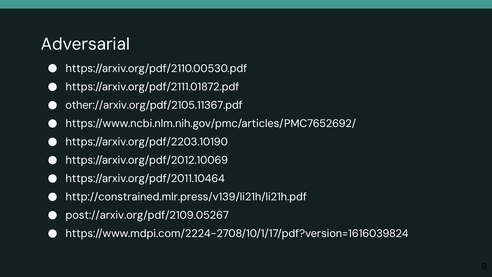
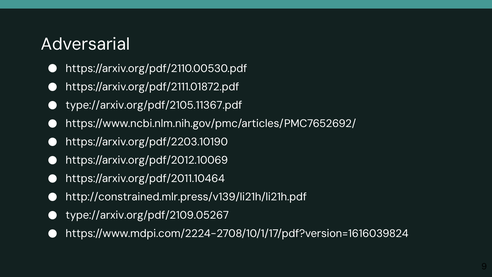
other://arxiv.org/pdf/2105.11367.pdf: other://arxiv.org/pdf/2105.11367.pdf -> type://arxiv.org/pdf/2105.11367.pdf
post://arxiv.org/pdf/2109.05267: post://arxiv.org/pdf/2109.05267 -> type://arxiv.org/pdf/2109.05267
